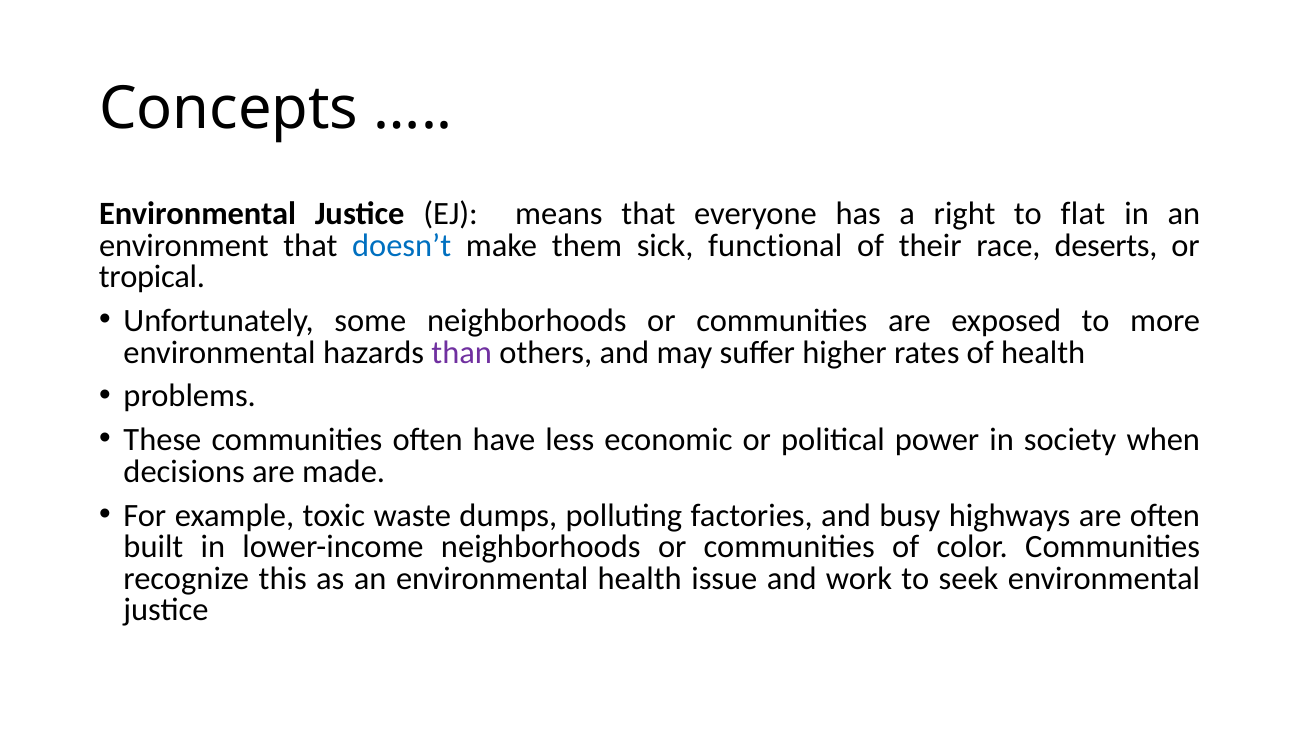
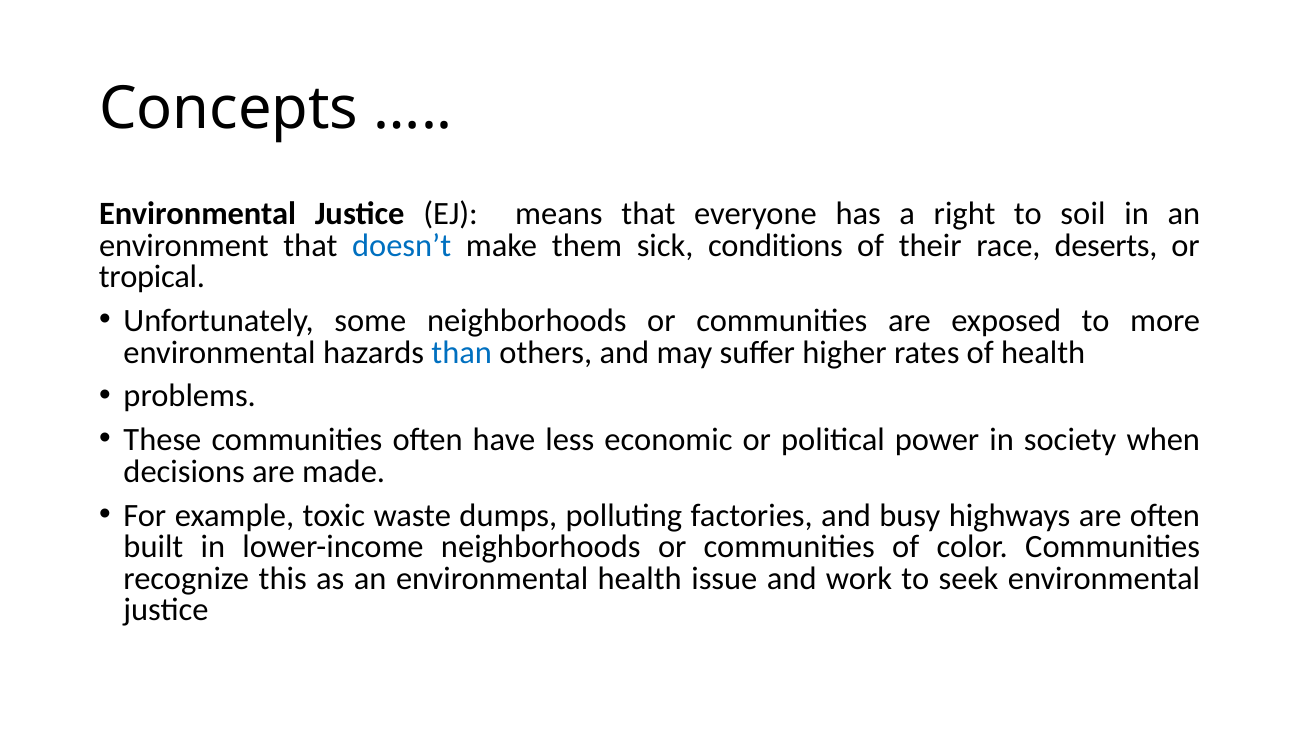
flat: flat -> soil
functional: functional -> conditions
than colour: purple -> blue
